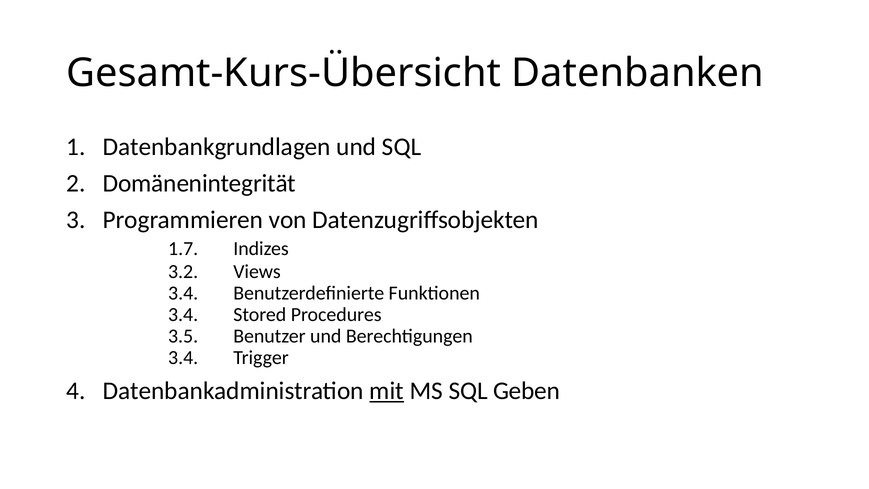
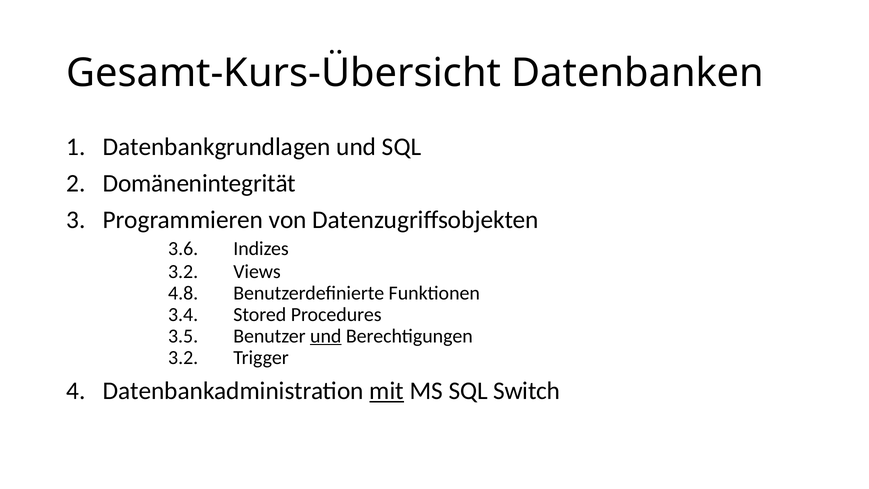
1.7: 1.7 -> 3.6
3.4 at (183, 293): 3.4 -> 4.8
und at (326, 336) underline: none -> present
3.4 at (183, 357): 3.4 -> 3.2
Geben: Geben -> Switch
